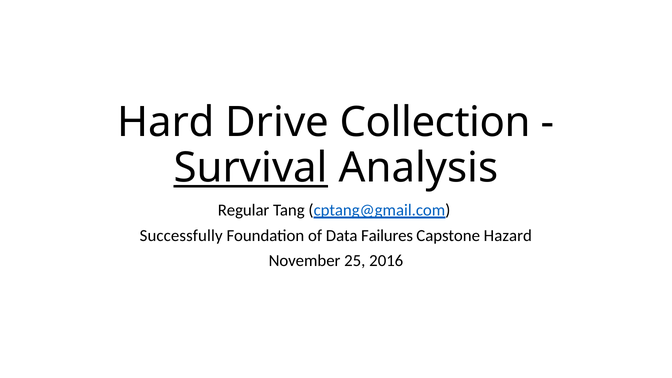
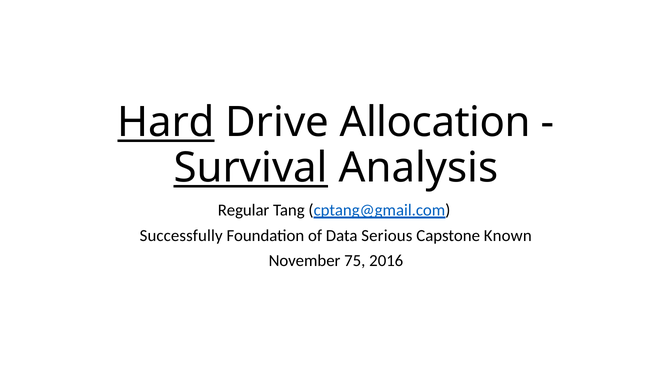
Hard underline: none -> present
Collection: Collection -> Allocation
Failures: Failures -> Serious
Hazard: Hazard -> Known
25: 25 -> 75
